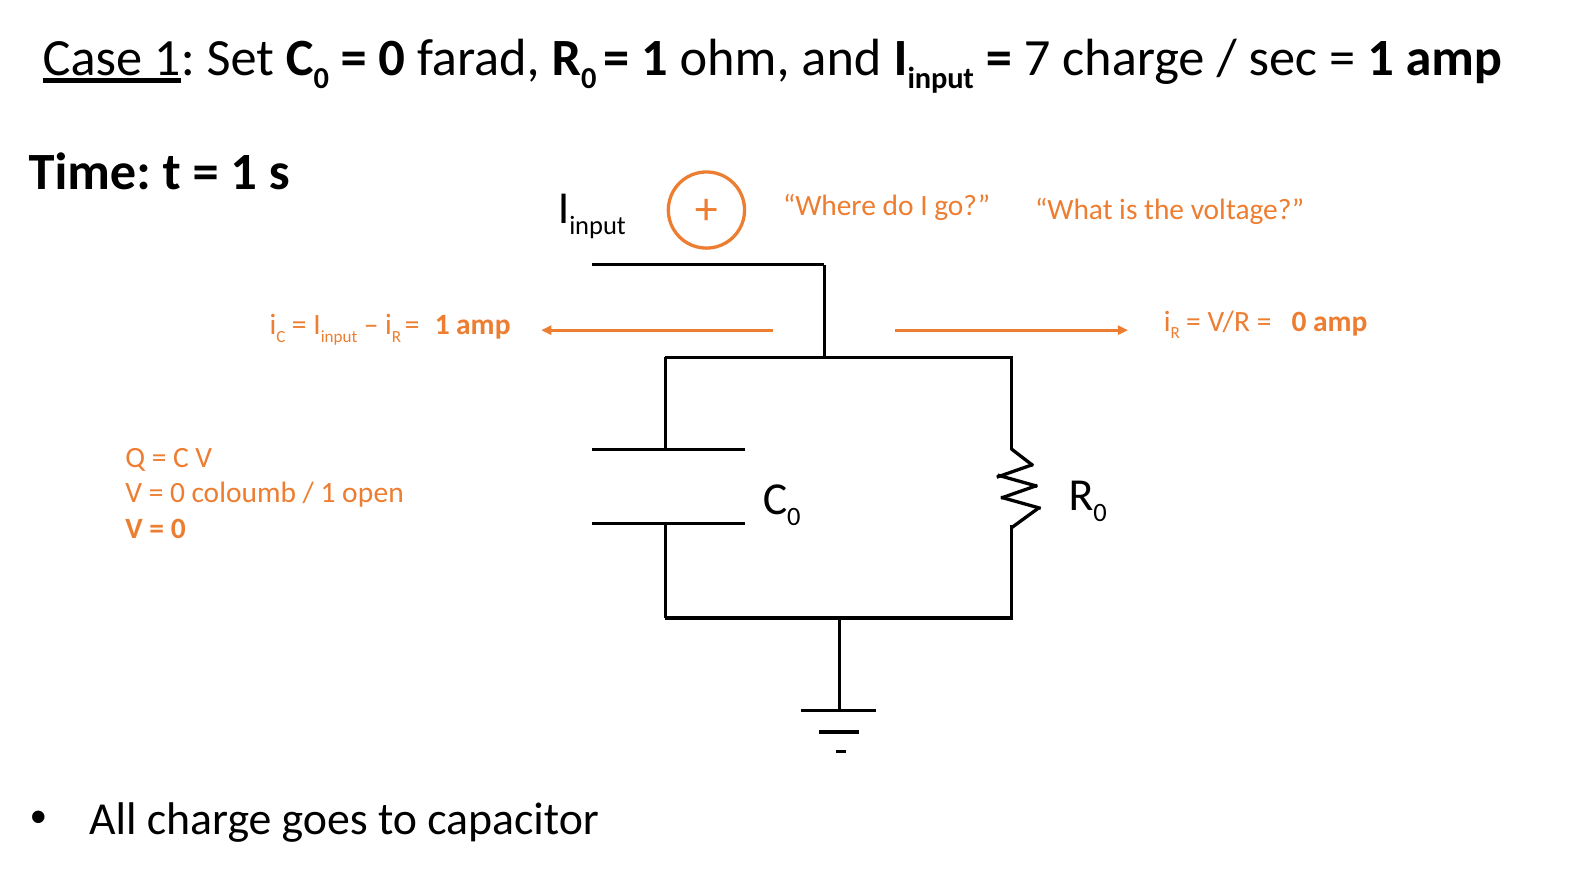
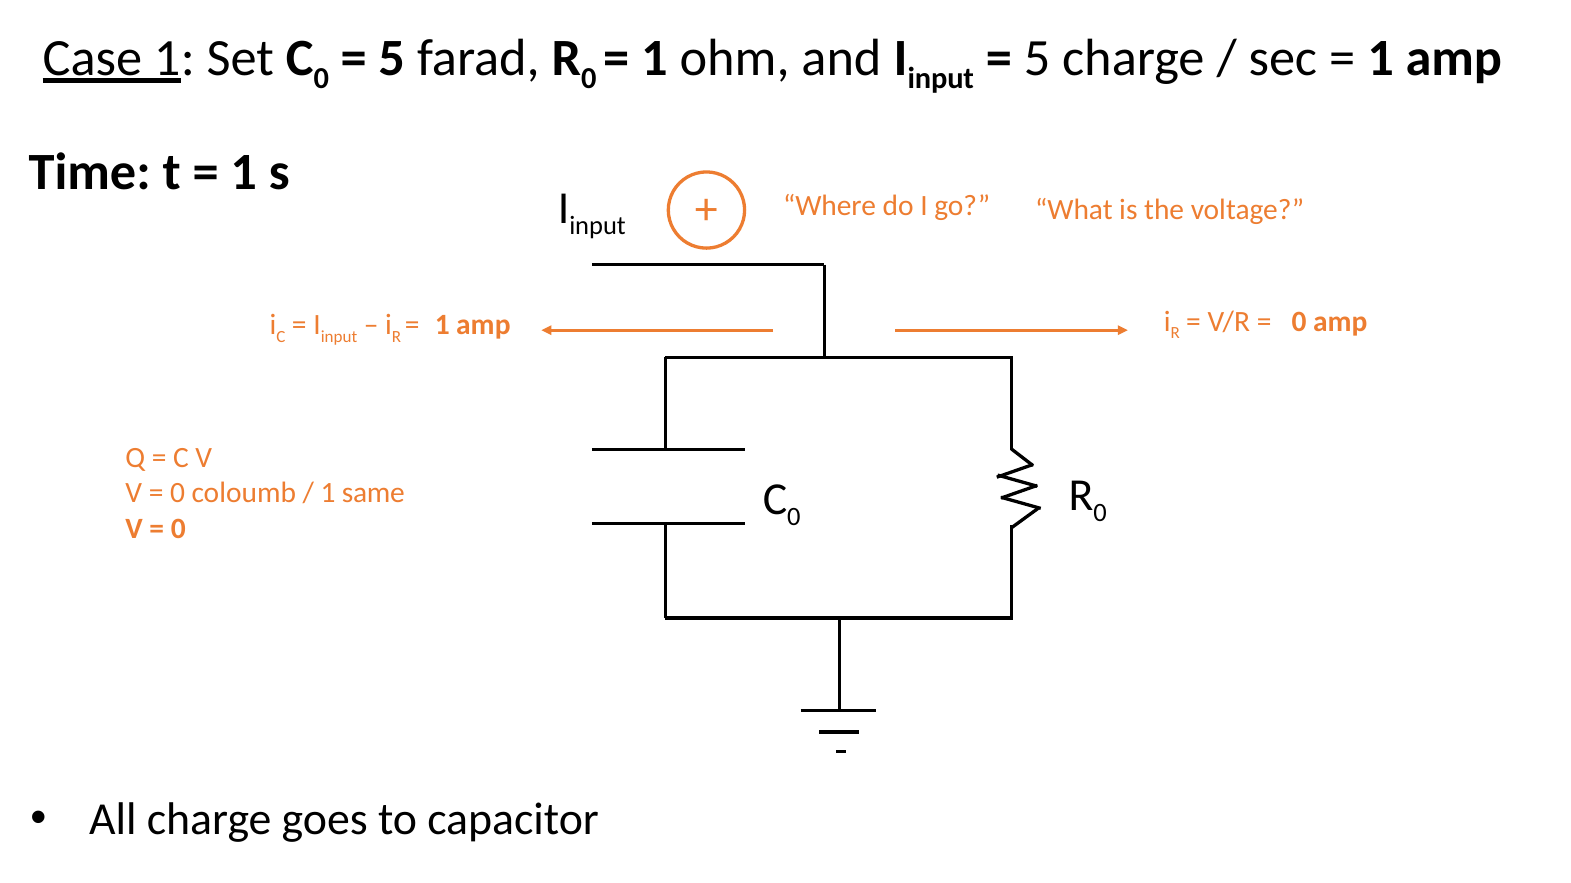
0 at (392, 58): 0 -> 5
7 at (1037, 58): 7 -> 5
open: open -> same
